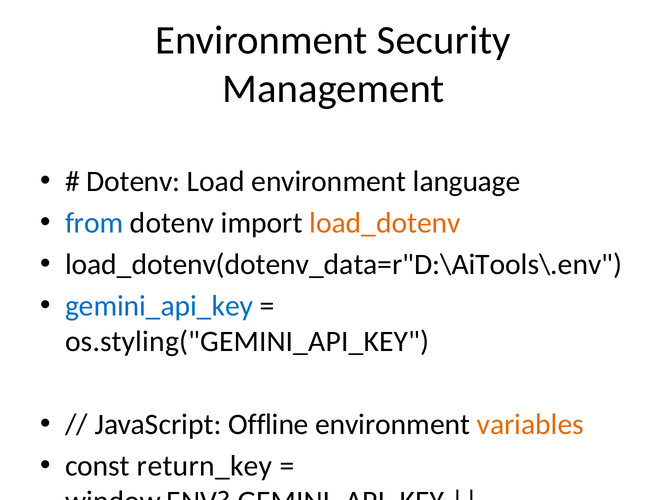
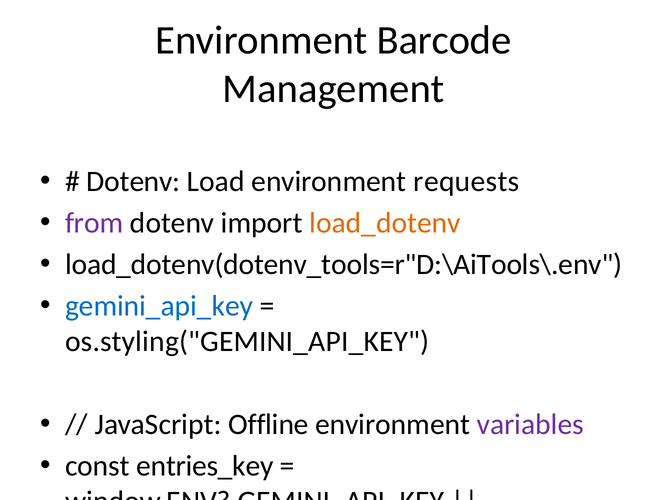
Security: Security -> Barcode
language: language -> requests
from colour: blue -> purple
load_dotenv(dotenv_data=r"D:\AiTools\.env: load_dotenv(dotenv_data=r"D:\AiTools\.env -> load_dotenv(dotenv_tools=r"D:\AiTools\.env
variables colour: orange -> purple
return_key: return_key -> entries_key
